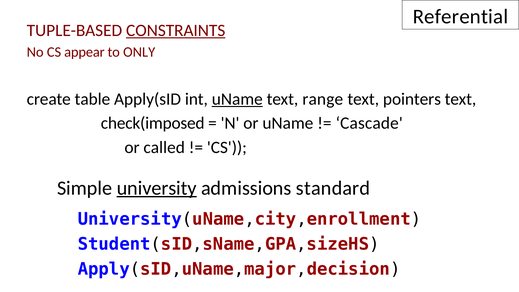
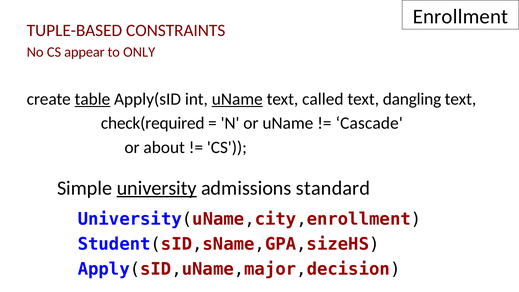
Referential: Referential -> Enrollment
CONSTRAINTS underline: present -> none
table underline: none -> present
range: range -> called
pointers: pointers -> dangling
check(imposed: check(imposed -> check(required
called: called -> about
